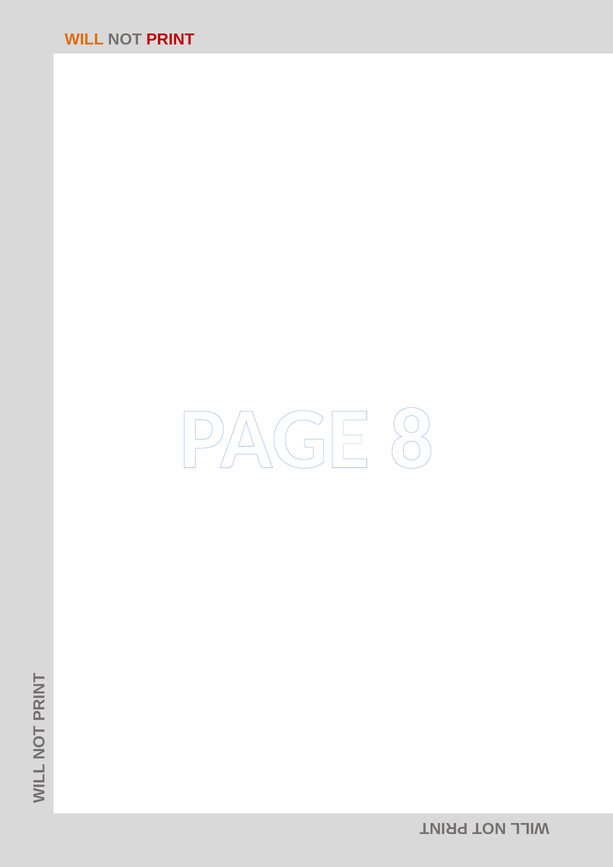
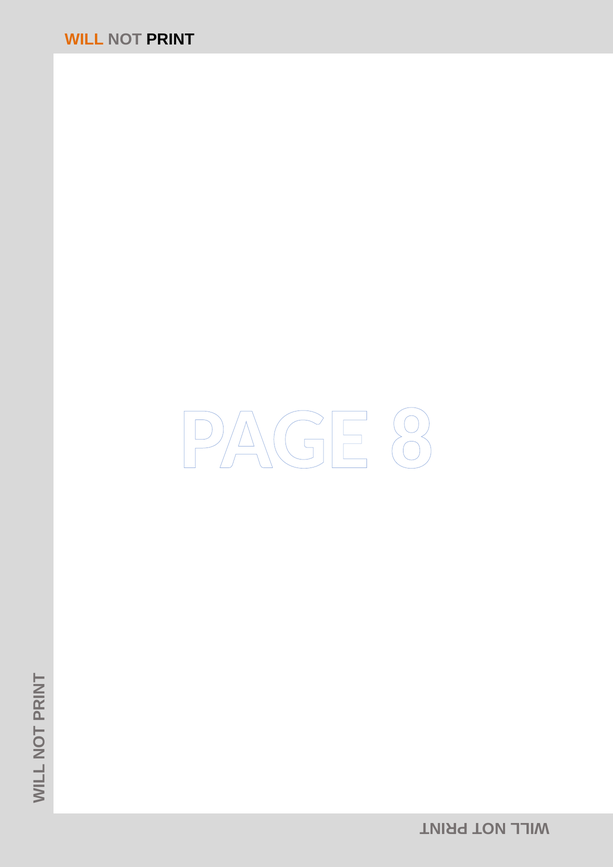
PRINT colour: red -> black
